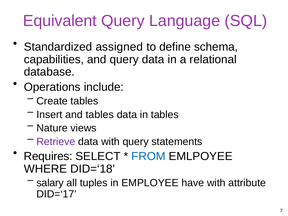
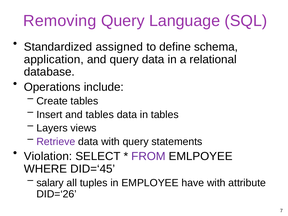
Equivalent: Equivalent -> Removing
capabilities: capabilities -> application
Nature: Nature -> Layers
Requires: Requires -> Violation
FROM colour: blue -> purple
DID=‘18: DID=‘18 -> DID=‘45
DID=‘17: DID=‘17 -> DID=‘26
